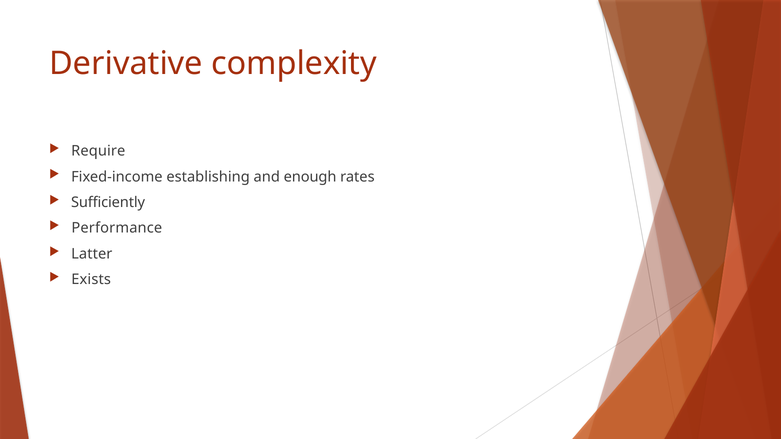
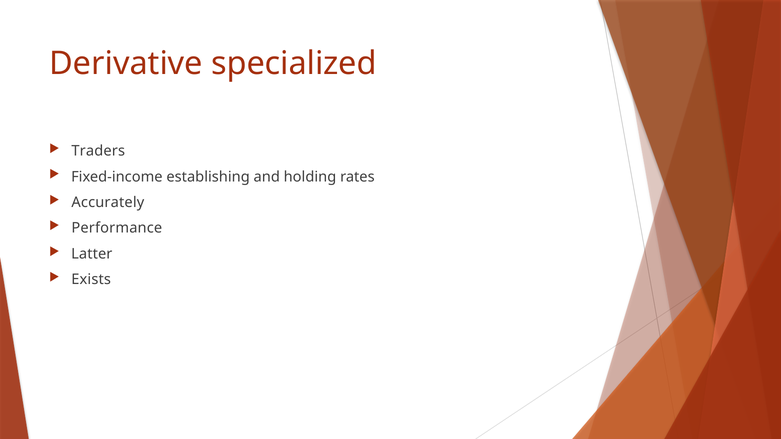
complexity: complexity -> specialized
Require: Require -> Traders
enough: enough -> holding
Sufficiently: Sufficiently -> Accurately
